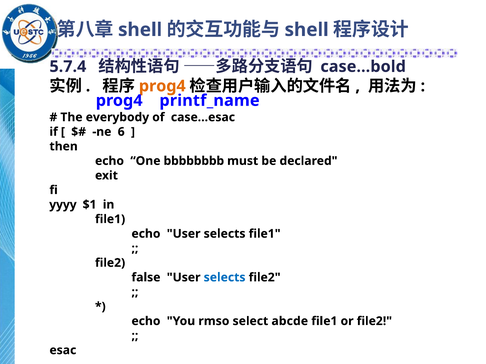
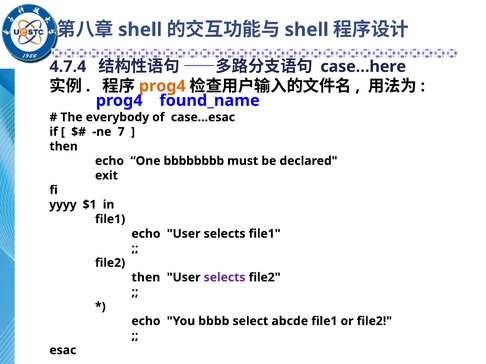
5.7.4: 5.7.4 -> 4.7.4
case…bold: case…bold -> case…here
printf_name: printf_name -> found_name
6: 6 -> 7
false at (146, 278): false -> then
selects at (225, 278) colour: blue -> purple
rmso: rmso -> bbbb
